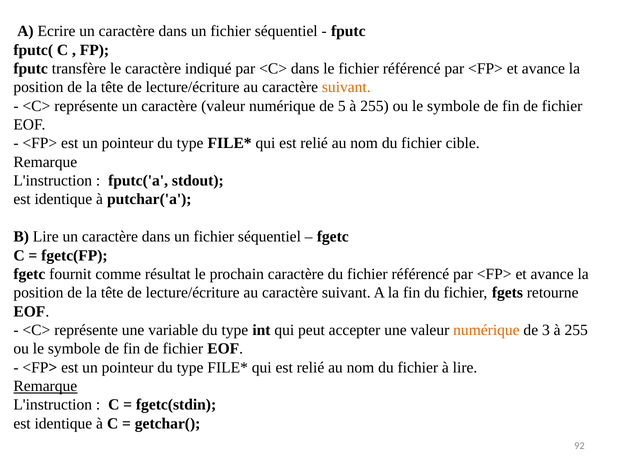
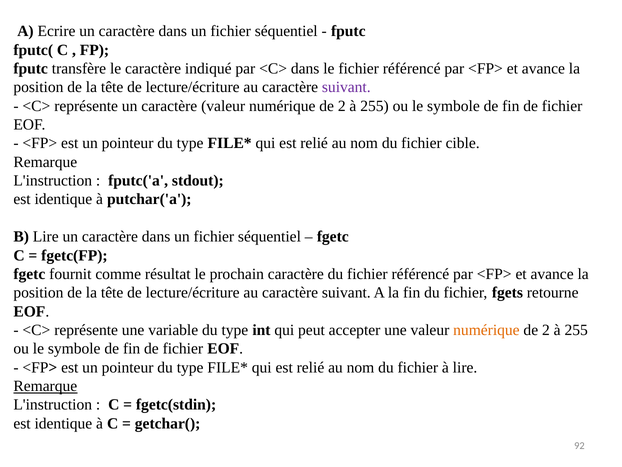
suivant at (346, 87) colour: orange -> purple
5 at (342, 106): 5 -> 2
3 at (546, 330): 3 -> 2
